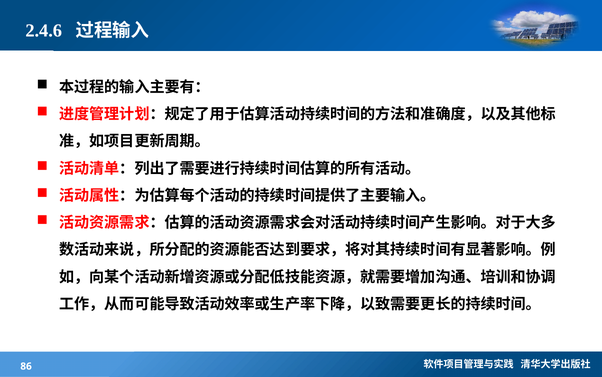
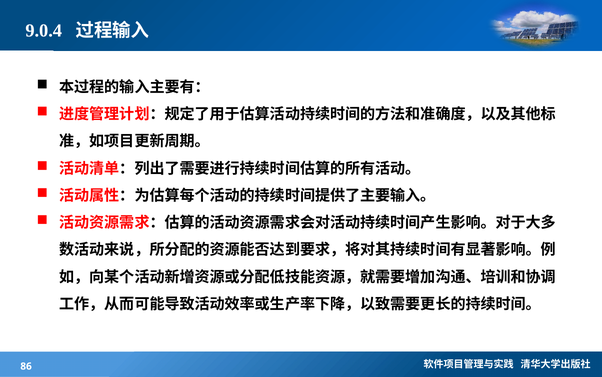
2.4.6: 2.4.6 -> 9.0.4
